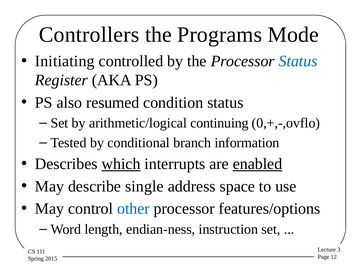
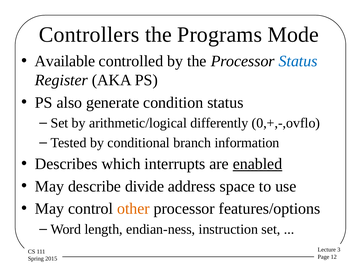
Initiating: Initiating -> Available
resumed: resumed -> generate
continuing: continuing -> differently
which underline: present -> none
single: single -> divide
other colour: blue -> orange
